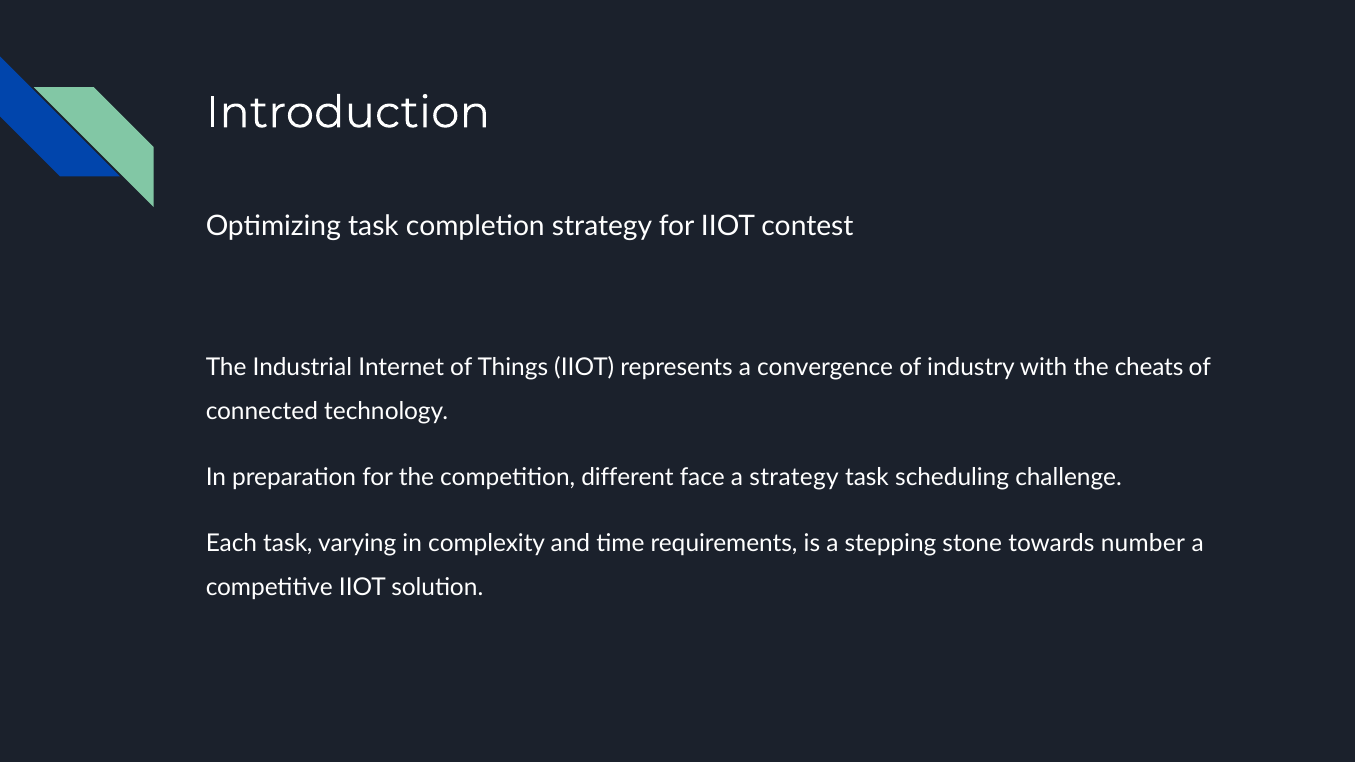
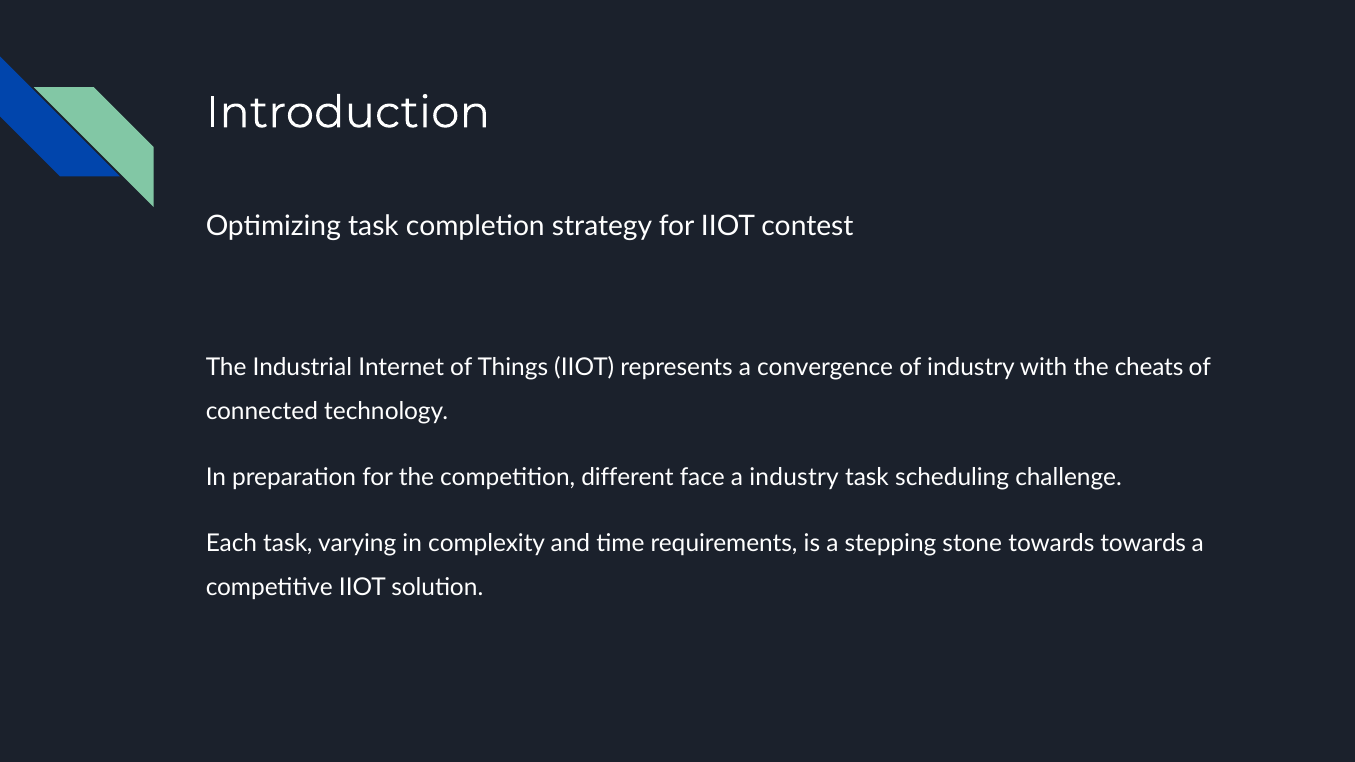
a strategy: strategy -> industry
towards number: number -> towards
